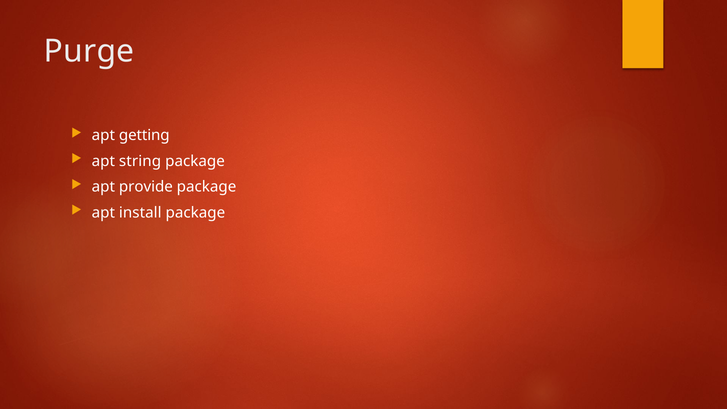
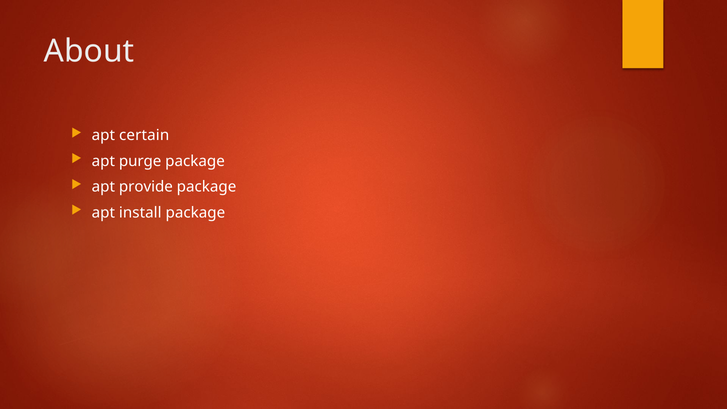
Purge: Purge -> About
getting: getting -> certain
string: string -> purge
